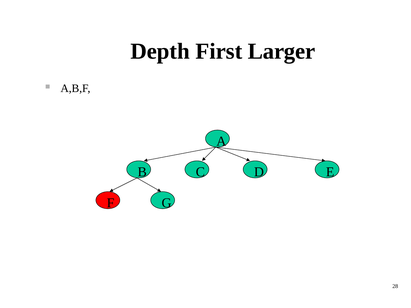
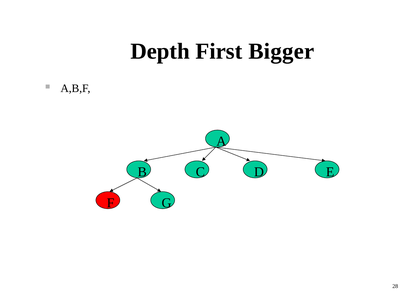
Larger: Larger -> Bigger
